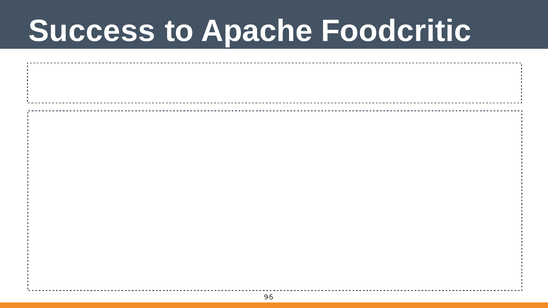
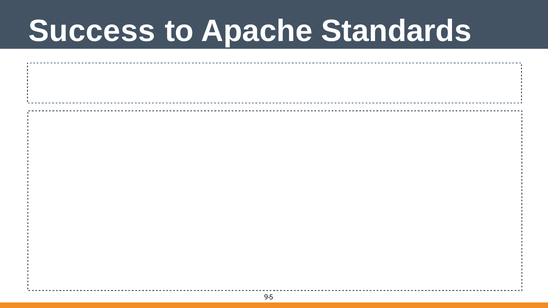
Foodcritic: Foodcritic -> Standards
